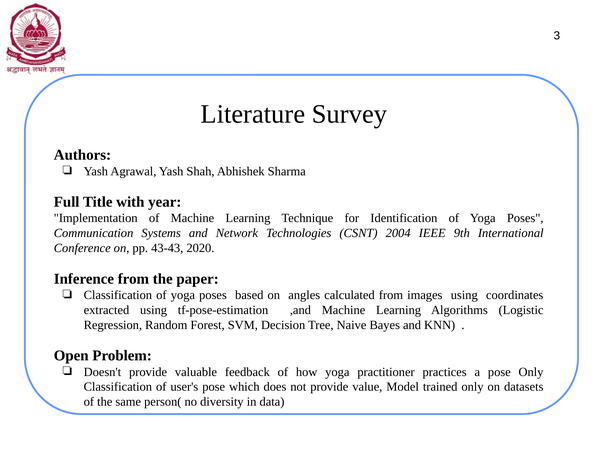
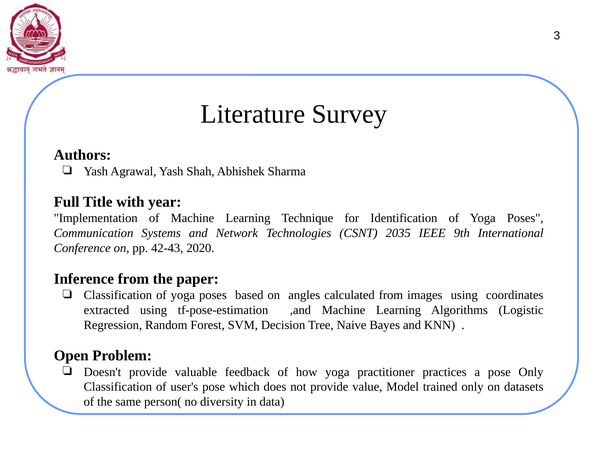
2004: 2004 -> 2035
43-43: 43-43 -> 42-43
